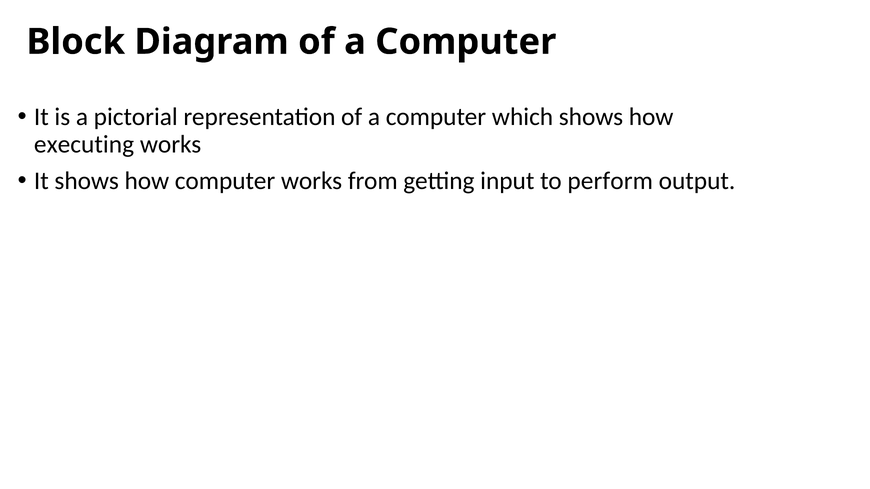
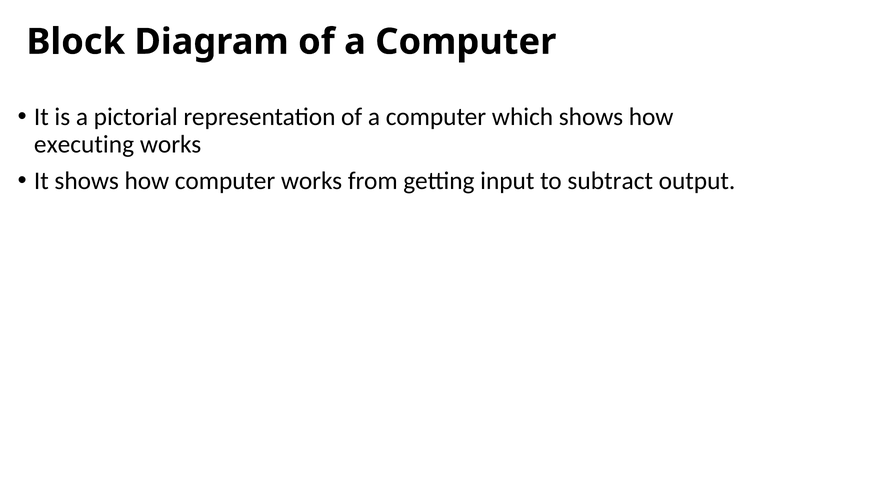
perform: perform -> subtract
